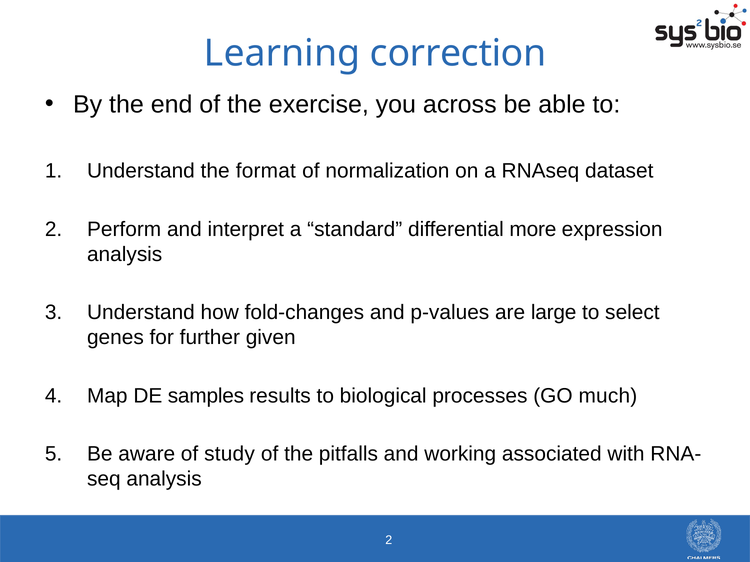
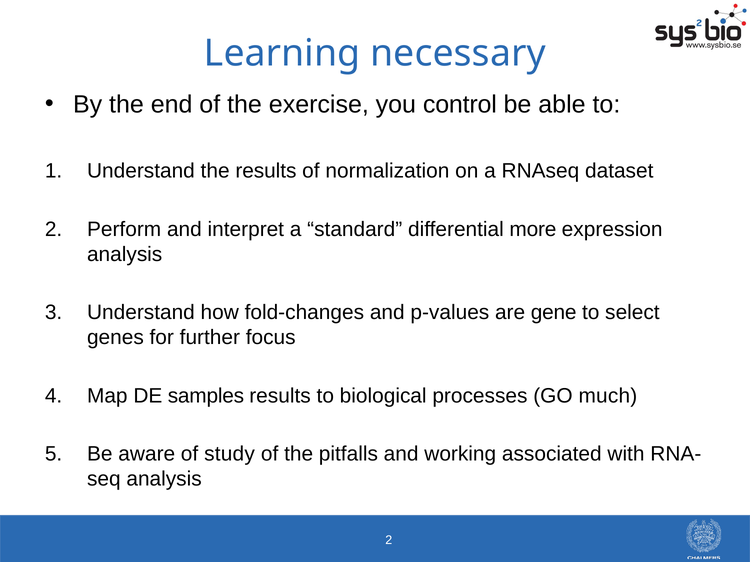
correction: correction -> necessary
across: across -> control
the format: format -> results
large: large -> gene
given: given -> focus
